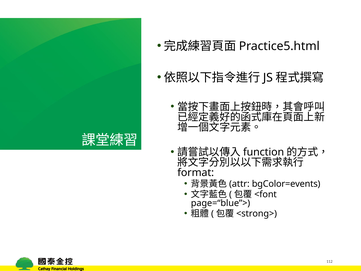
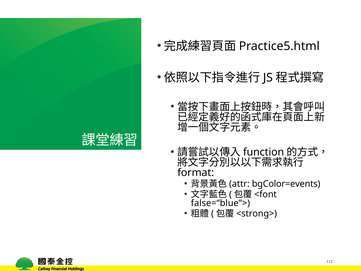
page=“blue”>: page=“blue”> -> false=“blue”>
